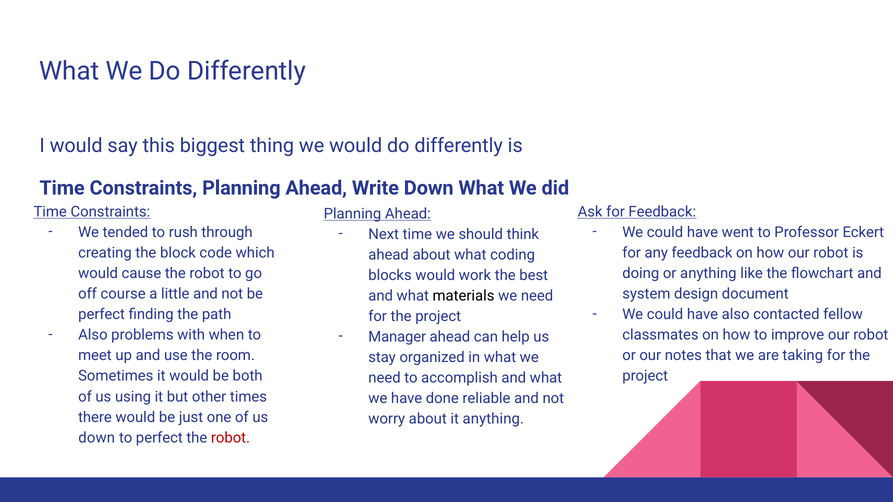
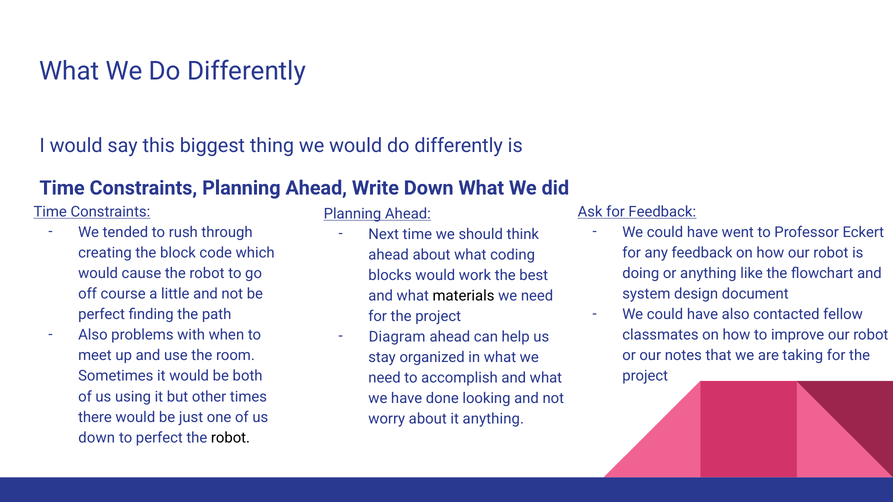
Manager: Manager -> Diagram
reliable: reliable -> looking
robot at (230, 438) colour: red -> black
